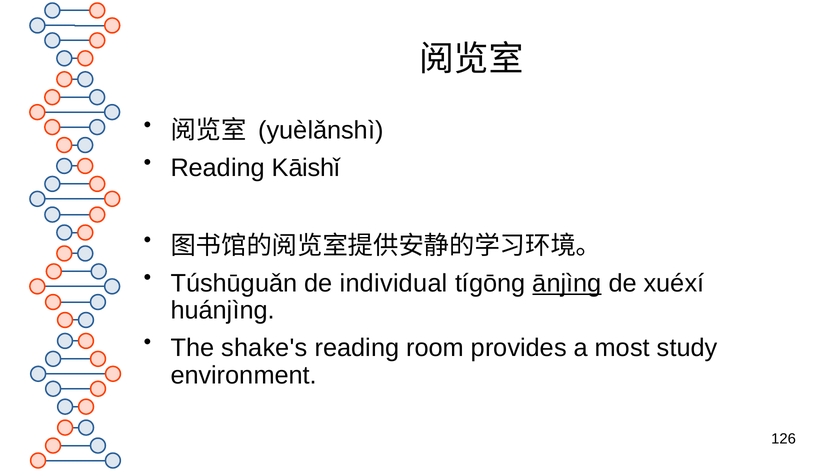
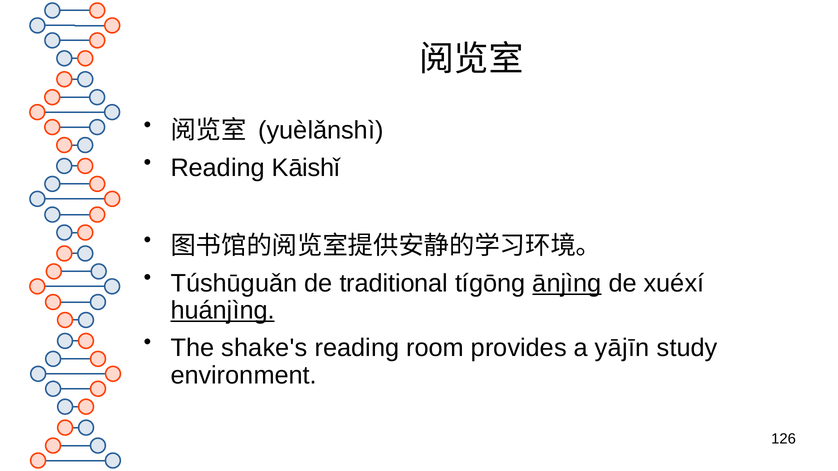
individual: individual -> traditional
huánjìng underline: none -> present
most: most -> yājīn
